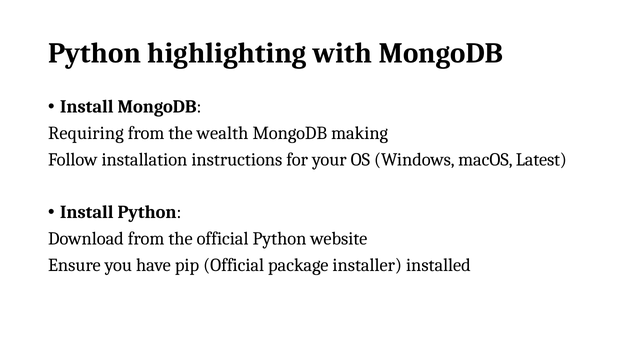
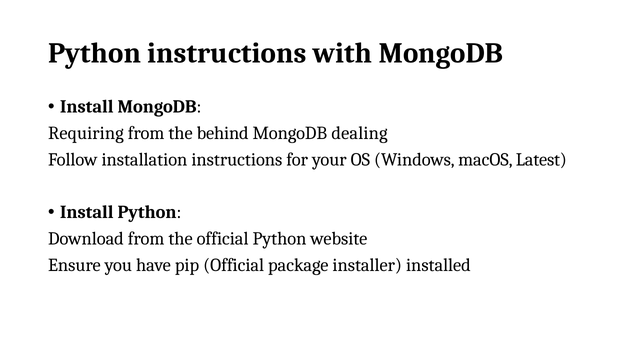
Python highlighting: highlighting -> instructions
wealth: wealth -> behind
making: making -> dealing
